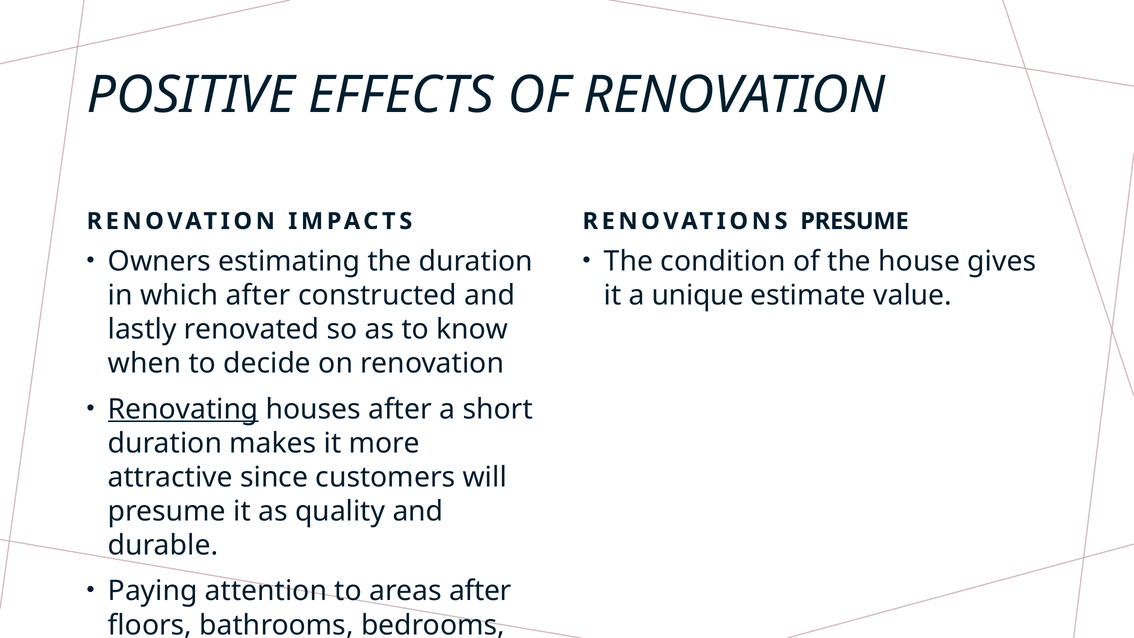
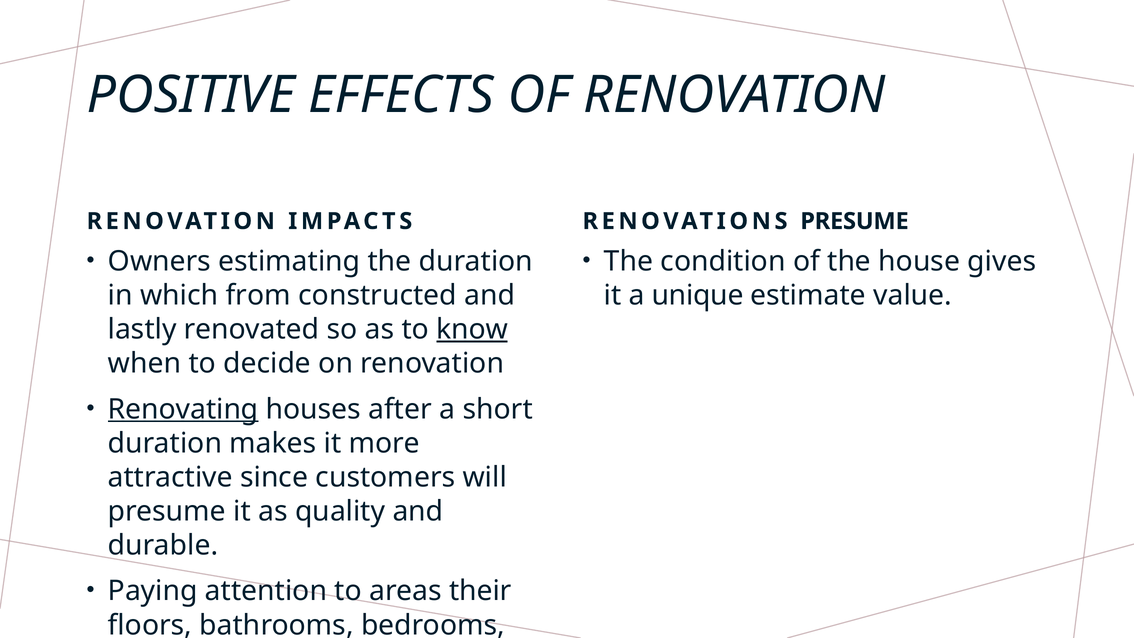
which after: after -> from
know underline: none -> present
areas after: after -> their
